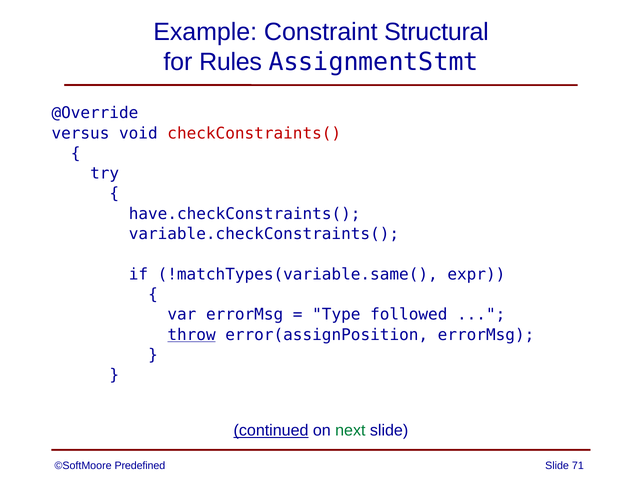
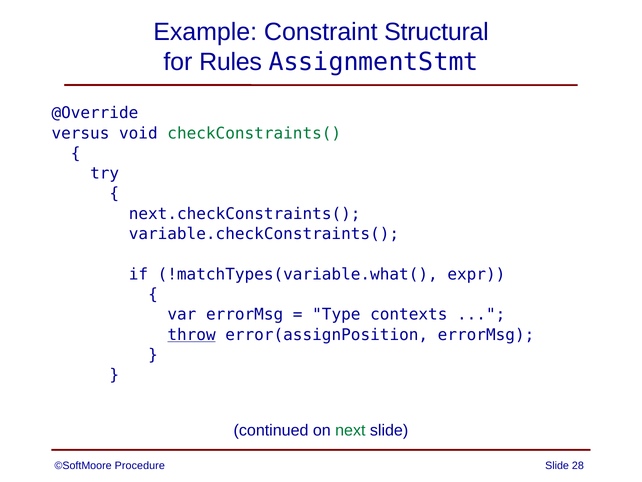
checkConstraints( colour: red -> green
have.checkConstraints(: have.checkConstraints( -> next.checkConstraints(
!matchTypes(variable.same(: !matchTypes(variable.same( -> !matchTypes(variable.what(
followed: followed -> contexts
continued underline: present -> none
Predefined: Predefined -> Procedure
71: 71 -> 28
